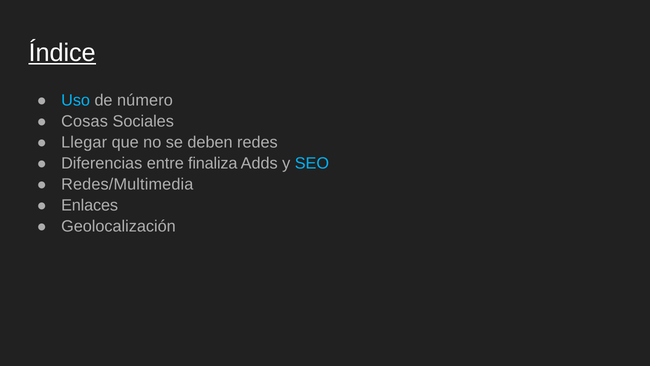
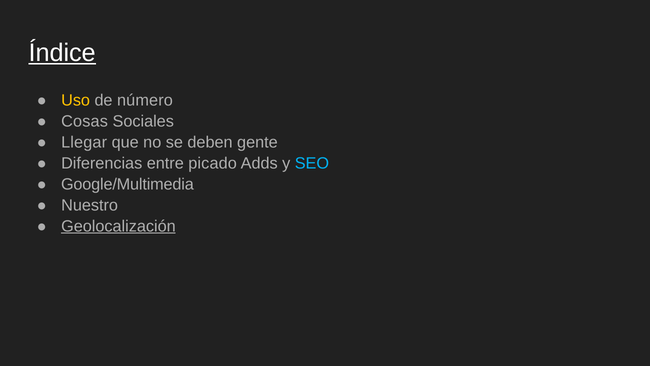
Uso colour: light blue -> yellow
redes: redes -> gente
finaliza: finaliza -> picado
Redes/Multimedia: Redes/Multimedia -> Google/Multimedia
Enlaces: Enlaces -> Nuestro
Geolocalización underline: none -> present
